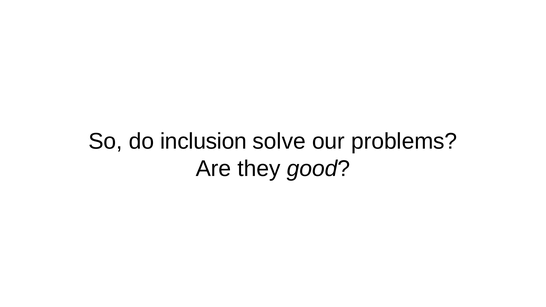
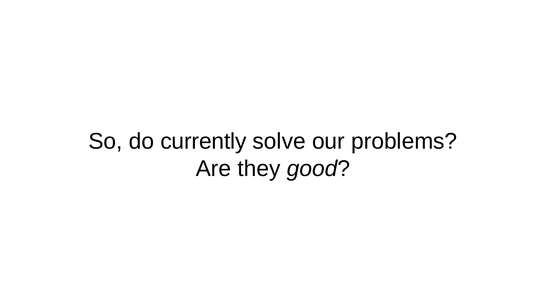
inclusion: inclusion -> currently
